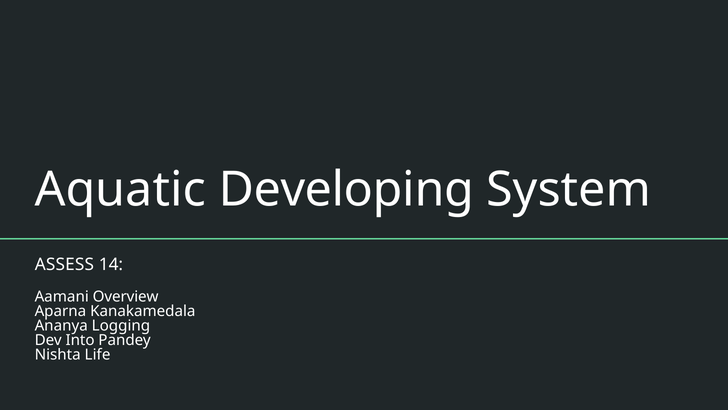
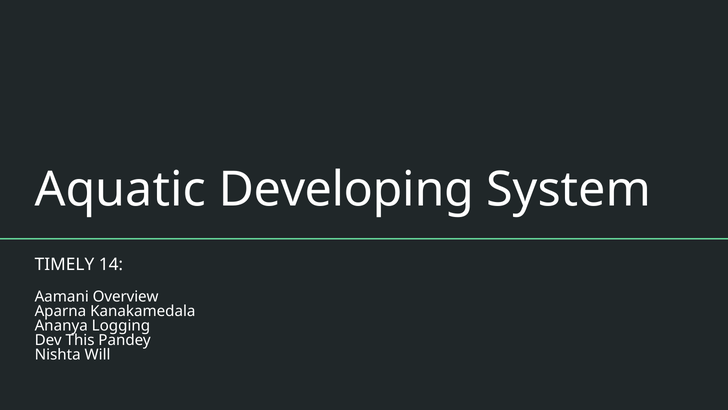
ASSESS: ASSESS -> TIMELY
Into: Into -> This
Life: Life -> Will
